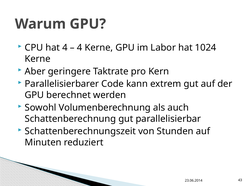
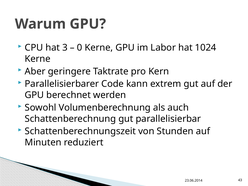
hat 4: 4 -> 3
4 at (80, 48): 4 -> 0
